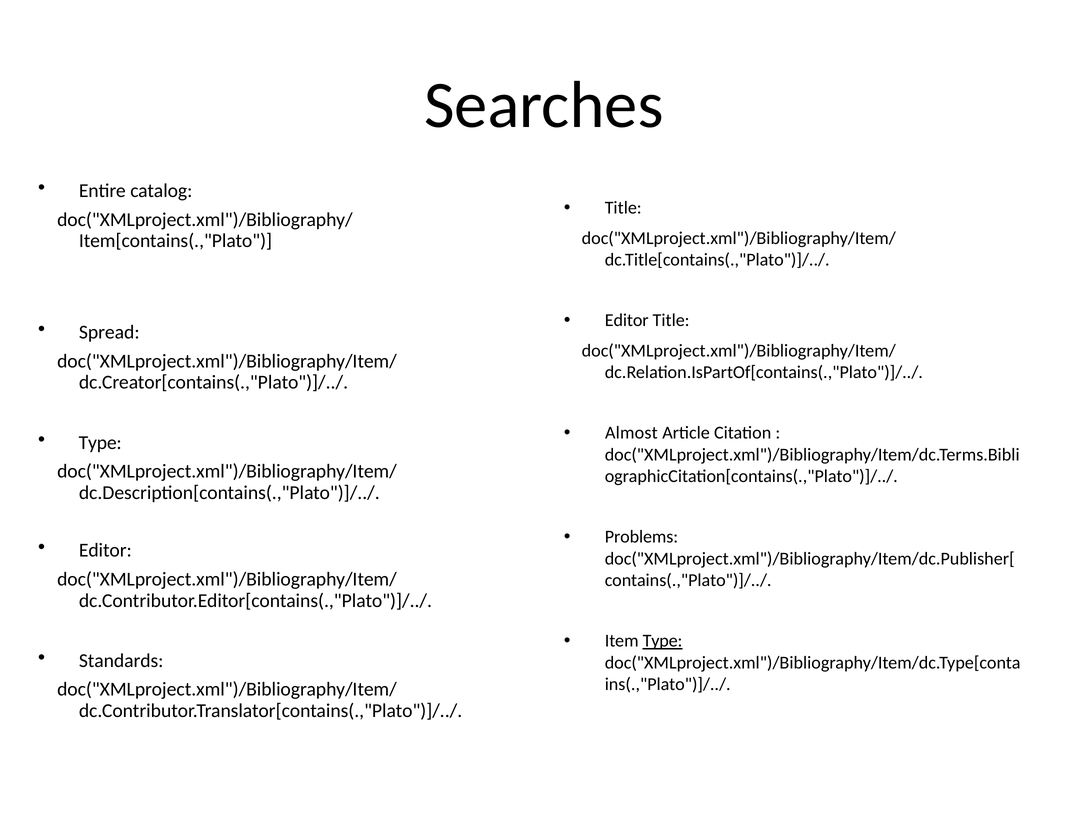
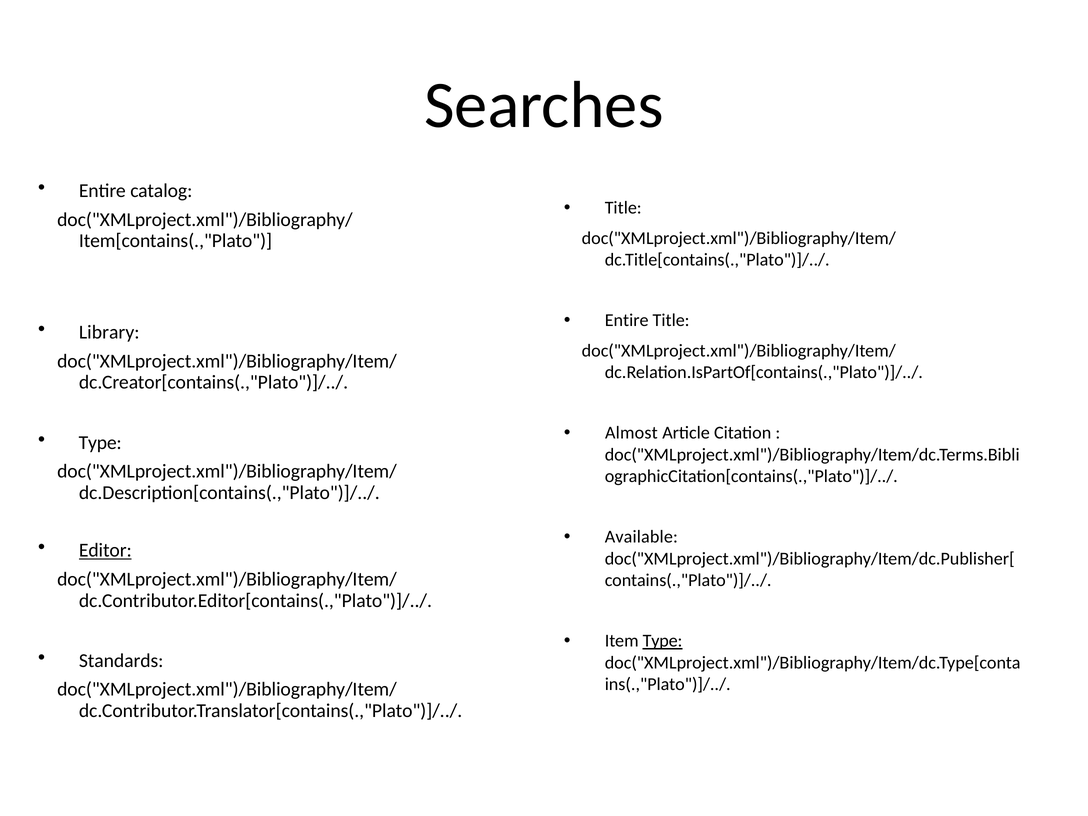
Editor at (627, 320): Editor -> Entire
Spread: Spread -> Library
Problems: Problems -> Available
Editor at (105, 550) underline: none -> present
